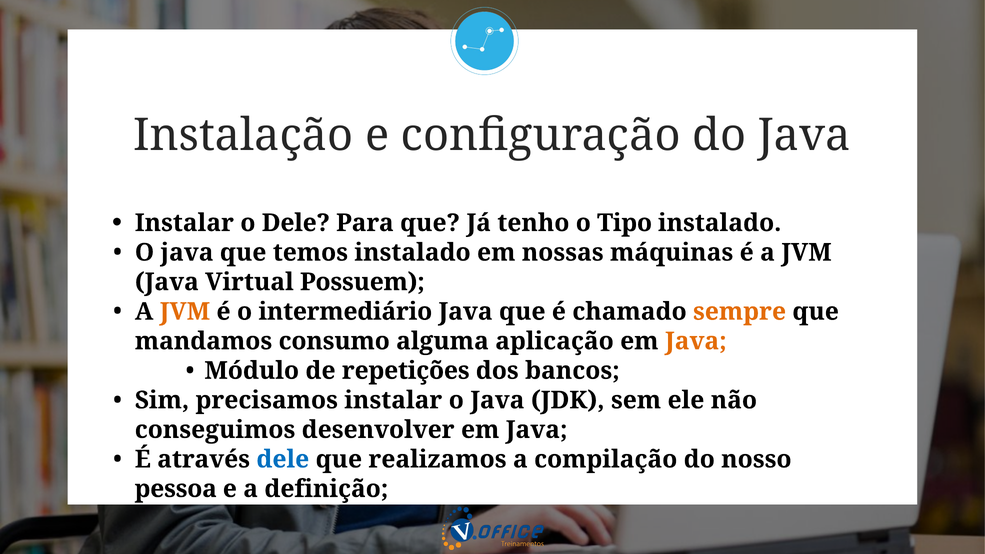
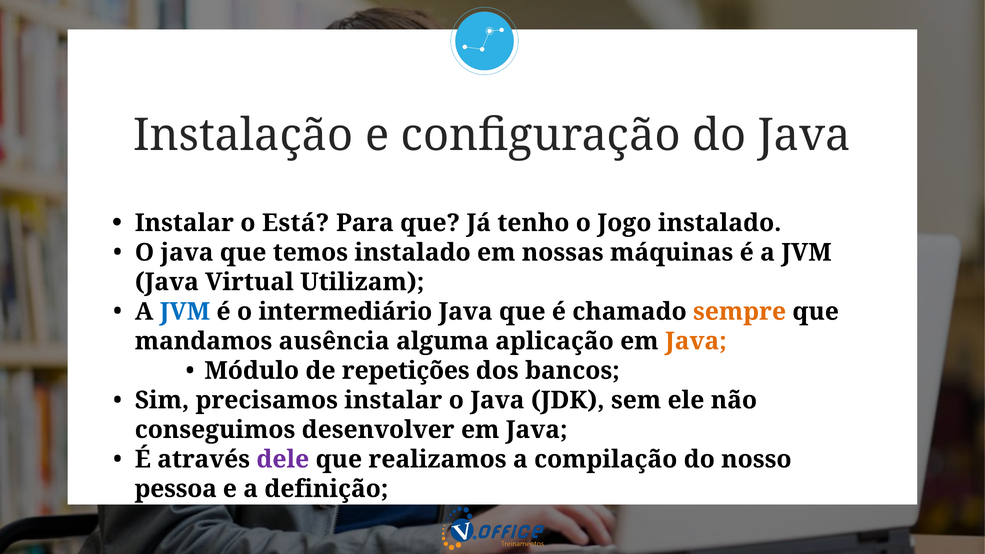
o Dele: Dele -> Está
Tipo: Tipo -> Jogo
Possuem: Possuem -> Utilizam
JVM at (185, 312) colour: orange -> blue
consumo: consumo -> ausência
dele at (283, 459) colour: blue -> purple
